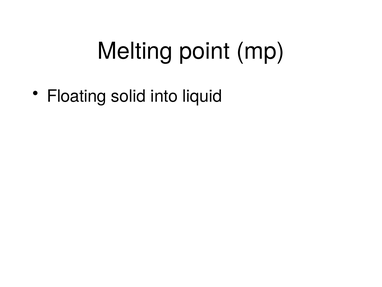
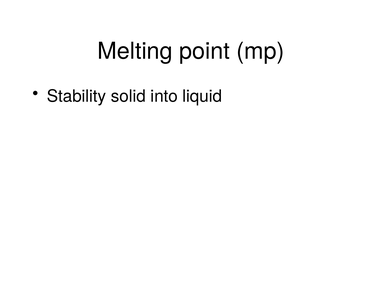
Floating: Floating -> Stability
